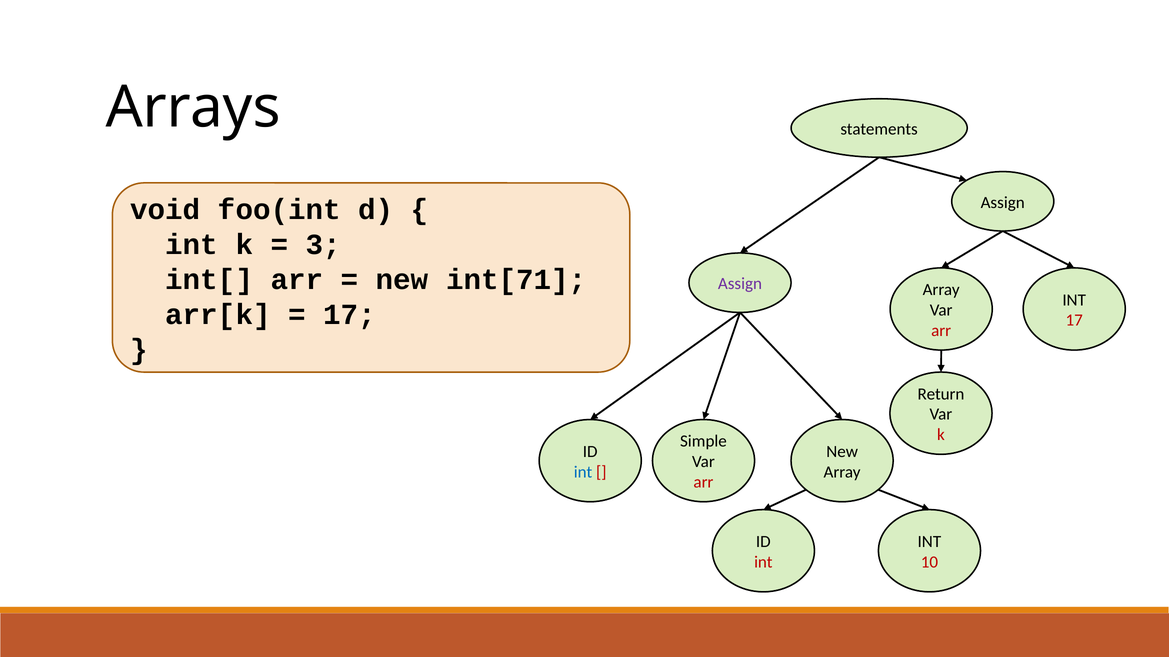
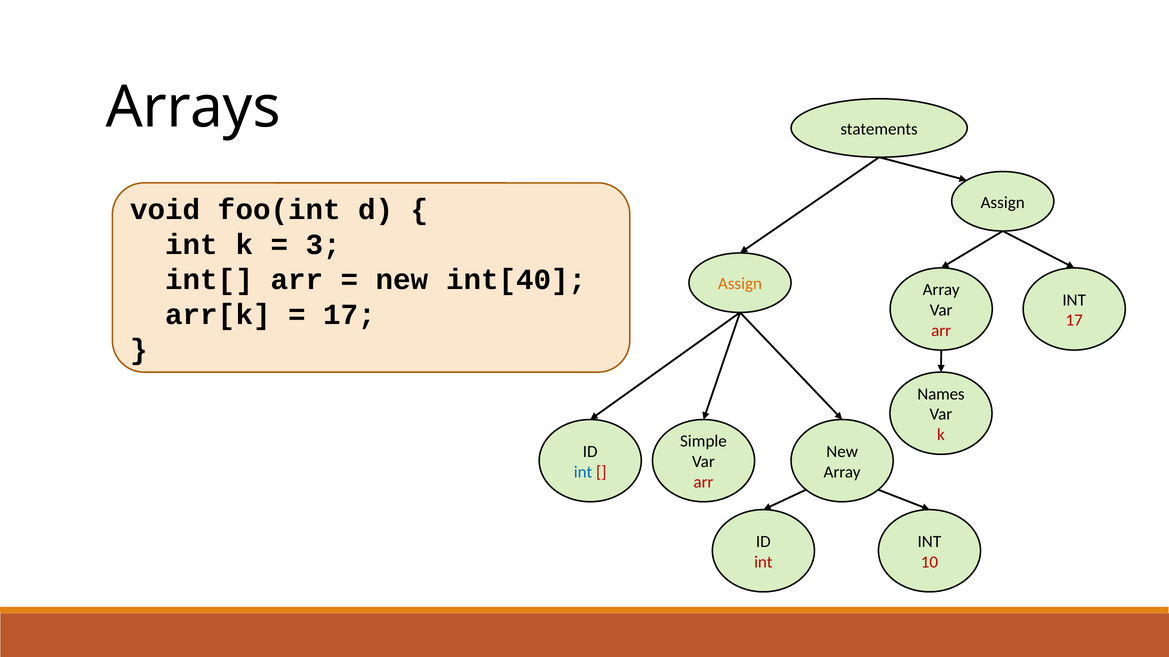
int[71: int[71 -> int[40
Assign at (740, 284) colour: purple -> orange
Return: Return -> Names
